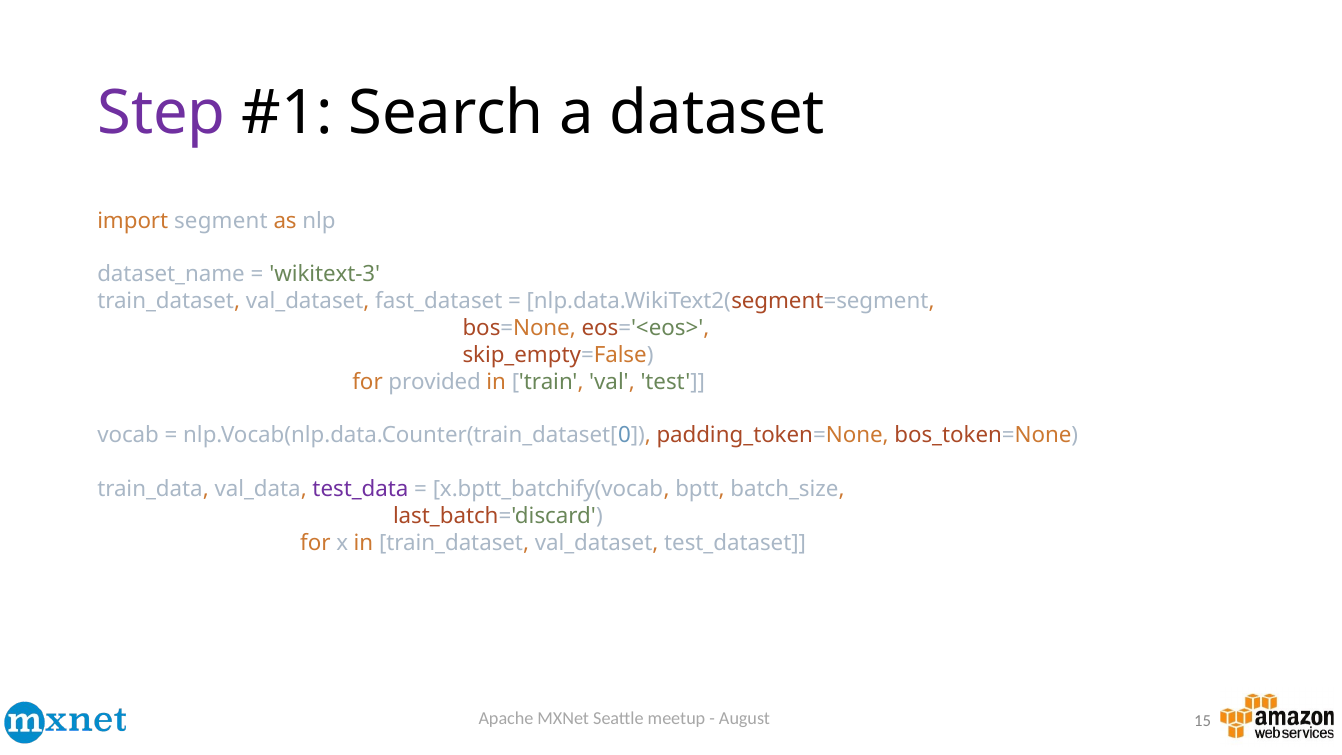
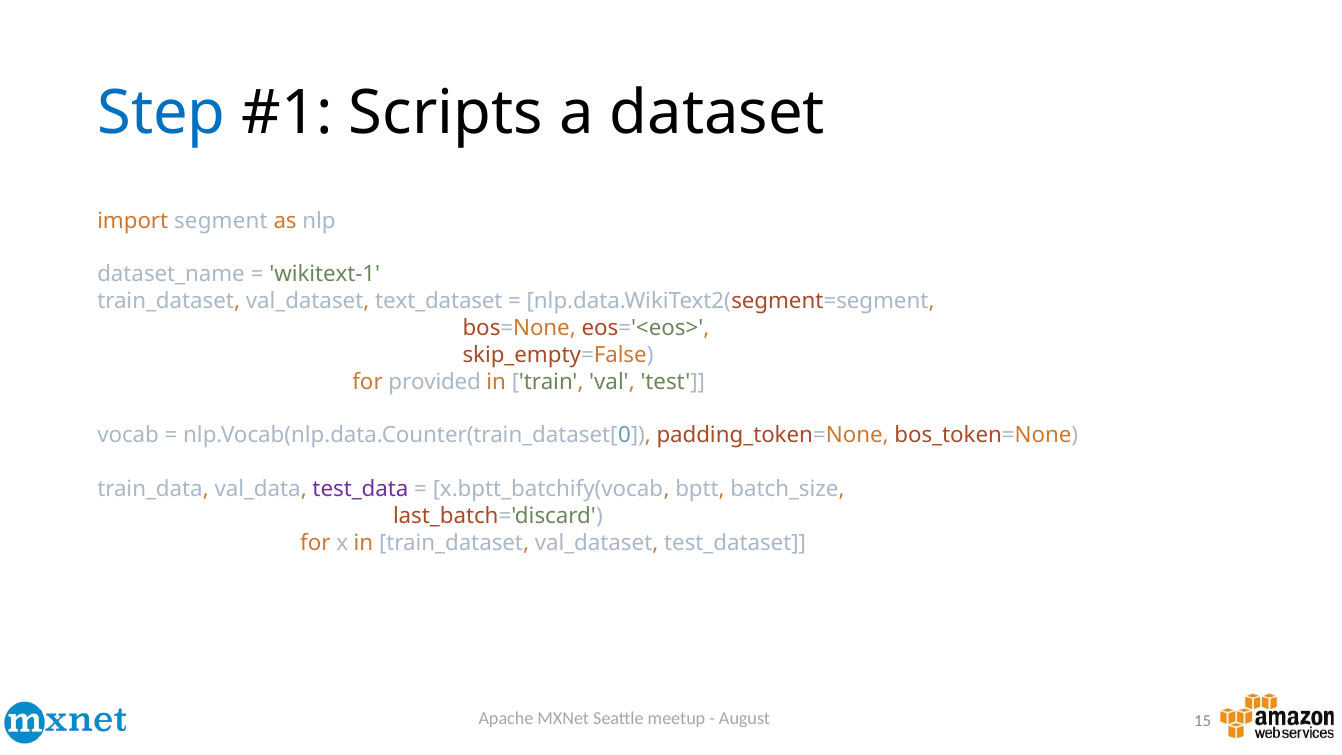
Step colour: purple -> blue
Search: Search -> Scripts
wikitext-3: wikitext-3 -> wikitext-1
fast_dataset: fast_dataset -> text_dataset
